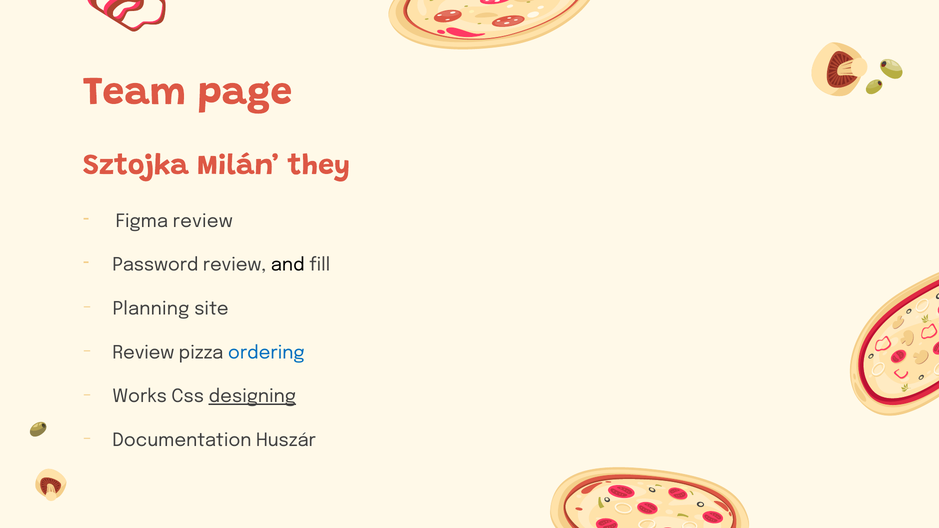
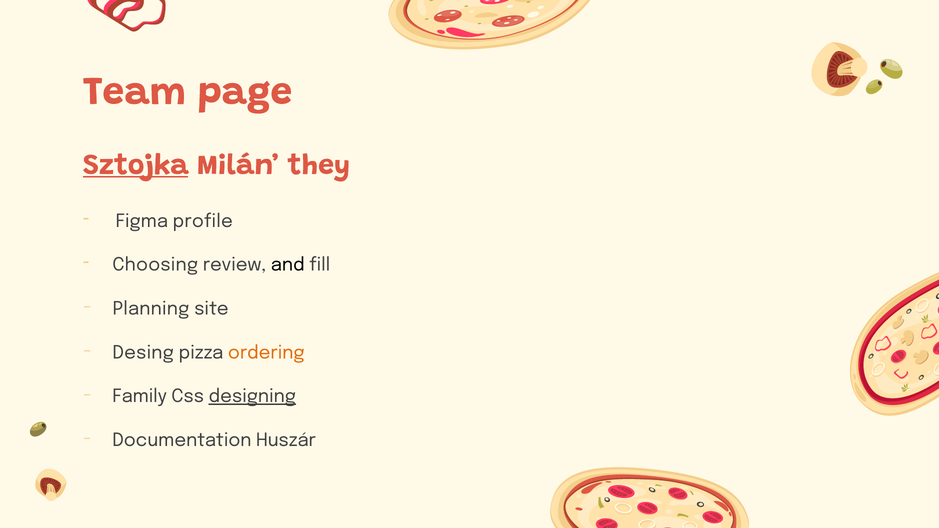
Sztojka underline: none -> present
Figma review: review -> profile
Password: Password -> Choosing
Review at (143, 353): Review -> Desing
ordering colour: blue -> orange
Works: Works -> Family
